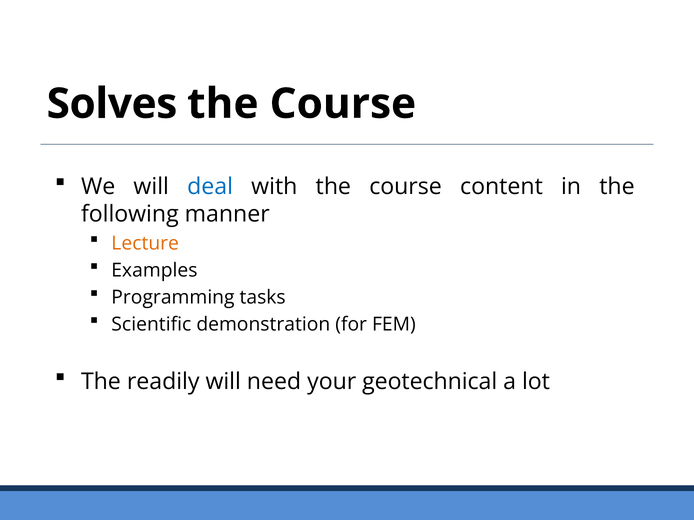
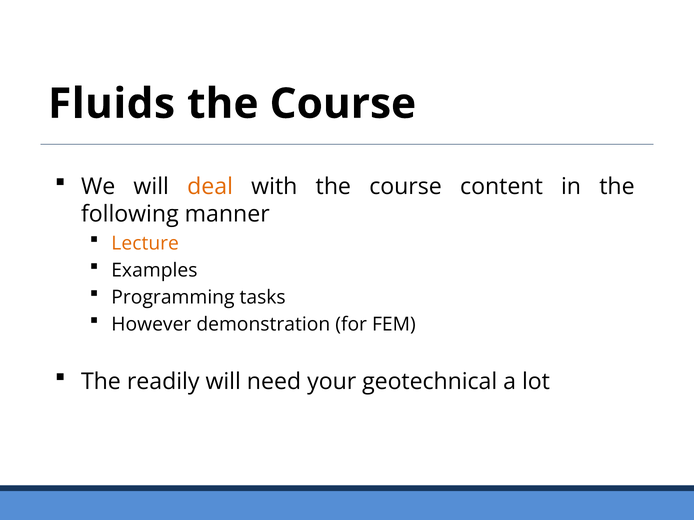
Solves: Solves -> Fluids
deal colour: blue -> orange
Scientific: Scientific -> However
